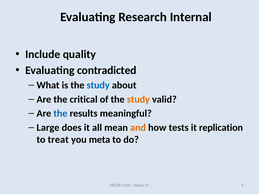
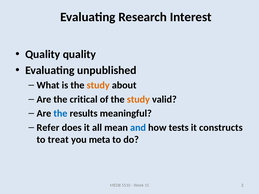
Internal: Internal -> Interest
Include at (43, 54): Include -> Quality
contradicted: contradicted -> unpublished
study at (98, 85) colour: blue -> orange
Large: Large -> Refer
and colour: orange -> blue
replication: replication -> constructs
